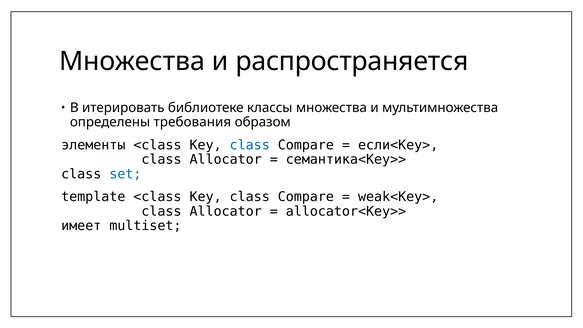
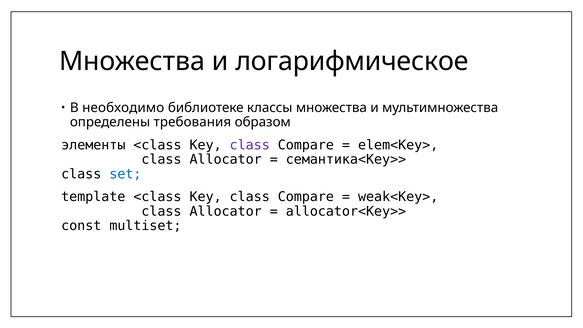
распространяется: распространяется -> логарифмическое
итерировать: итерировать -> необходимо
class at (250, 145) colour: blue -> purple
если<Key>: если<Key> -> elem<Key>
имеет: имеет -> const
